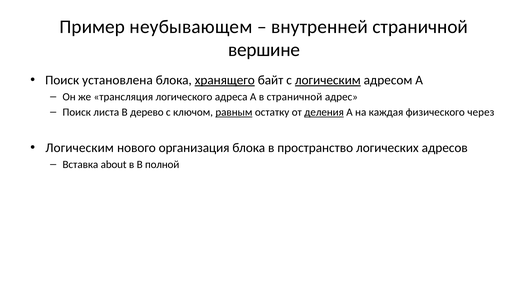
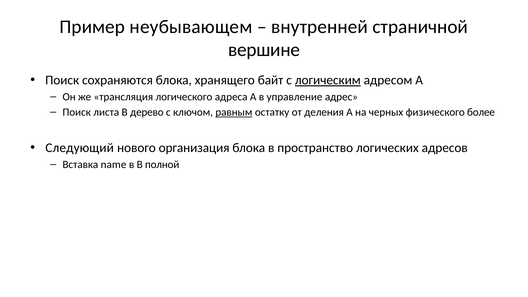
установлена: установлена -> сохраняются
хранящего underline: present -> none
в страничной: страничной -> управление
деления underline: present -> none
каждая: каждая -> черных
через: через -> более
Логическим at (80, 148): Логическим -> Следующий
about: about -> name
